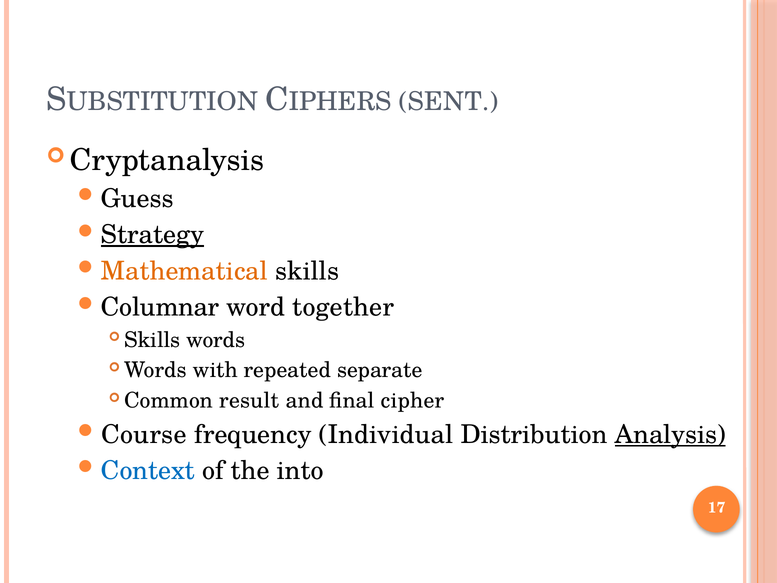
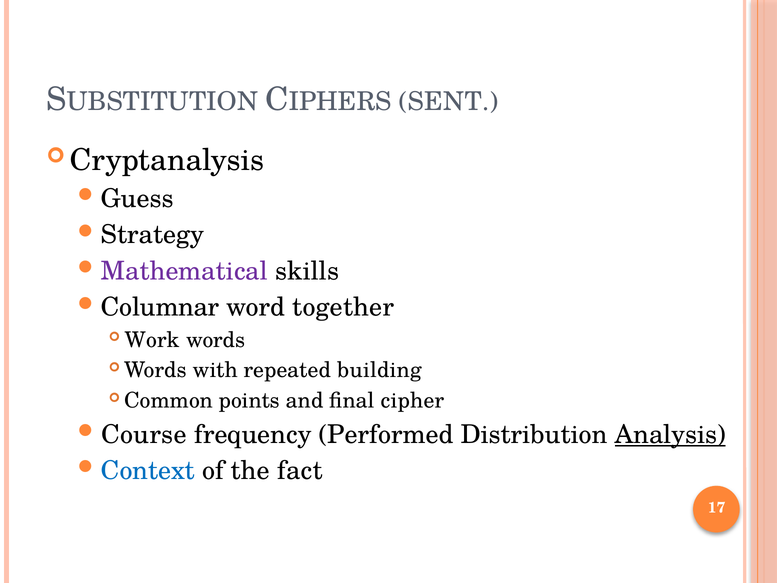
Strategy underline: present -> none
Mathematical colour: orange -> purple
Skills at (152, 340): Skills -> Work
separate: separate -> building
result: result -> points
Individual: Individual -> Performed
into: into -> fact
